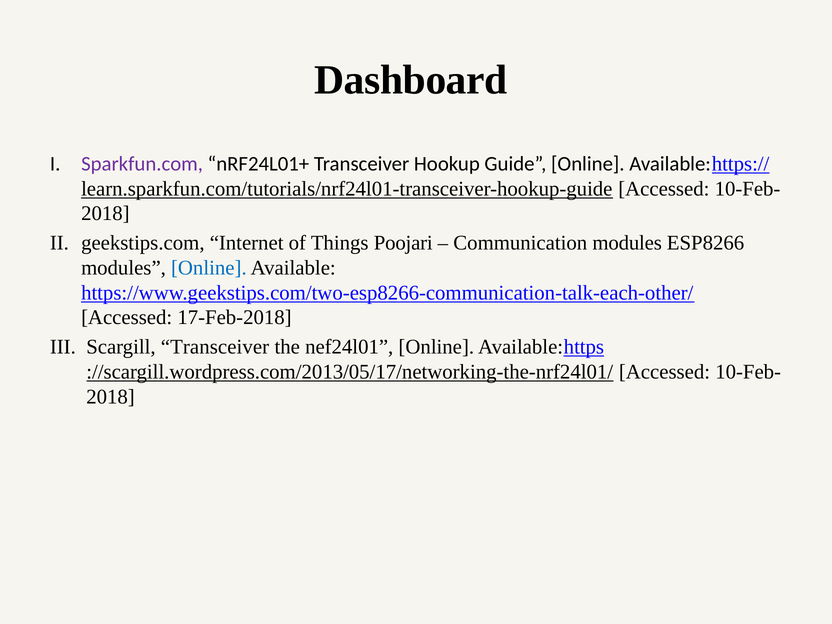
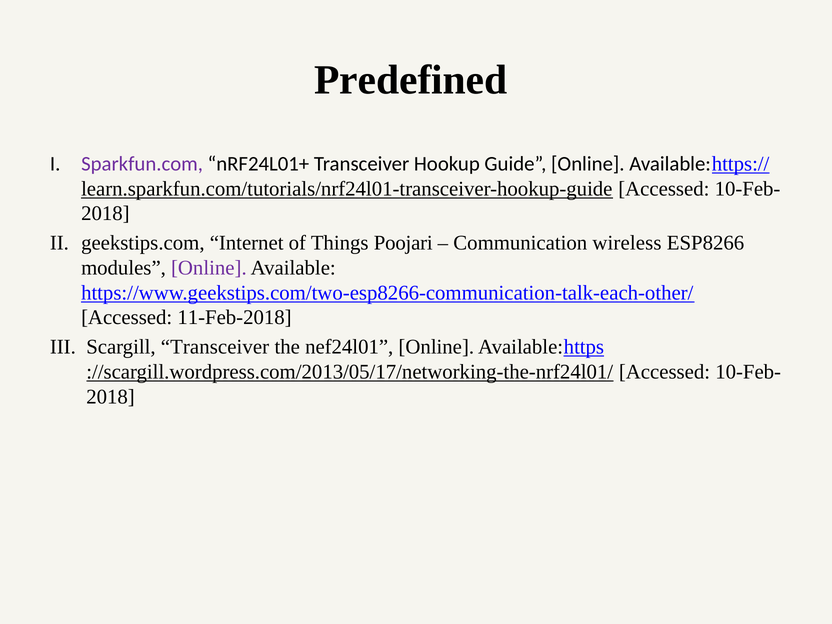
Dashboard: Dashboard -> Predefined
Communication modules: modules -> wireless
Online at (209, 268) colour: blue -> purple
17-Feb-2018: 17-Feb-2018 -> 11-Feb-2018
